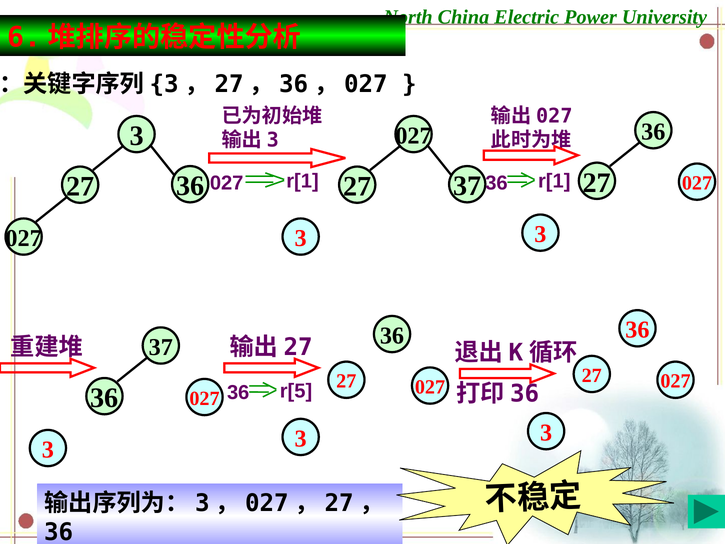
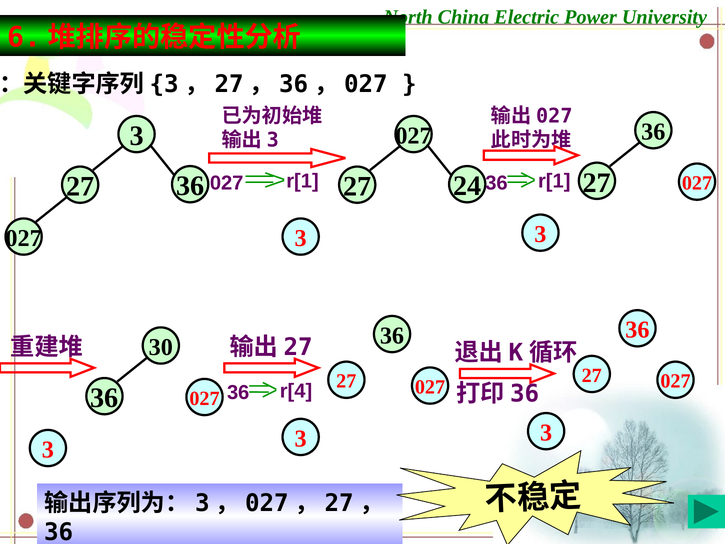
27 37: 37 -> 24
37 at (161, 347): 37 -> 30
r[5: r[5 -> r[4
